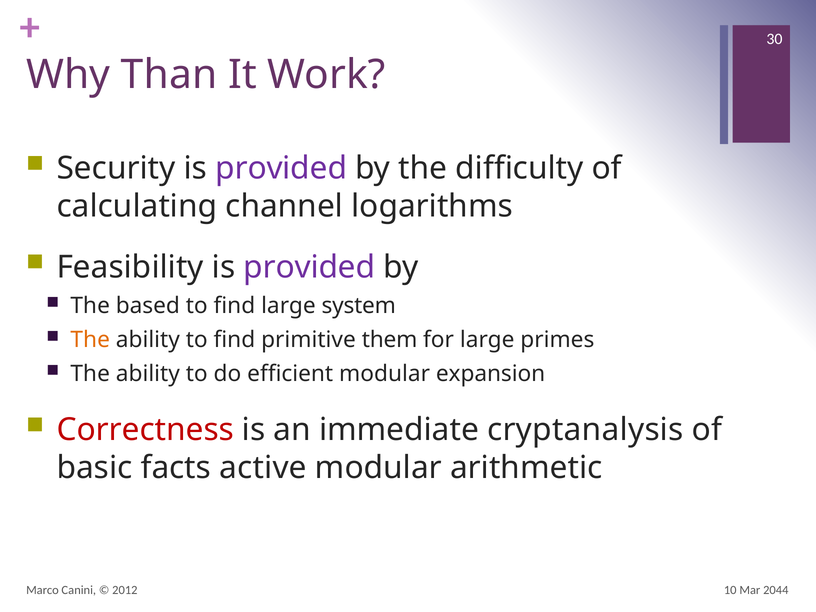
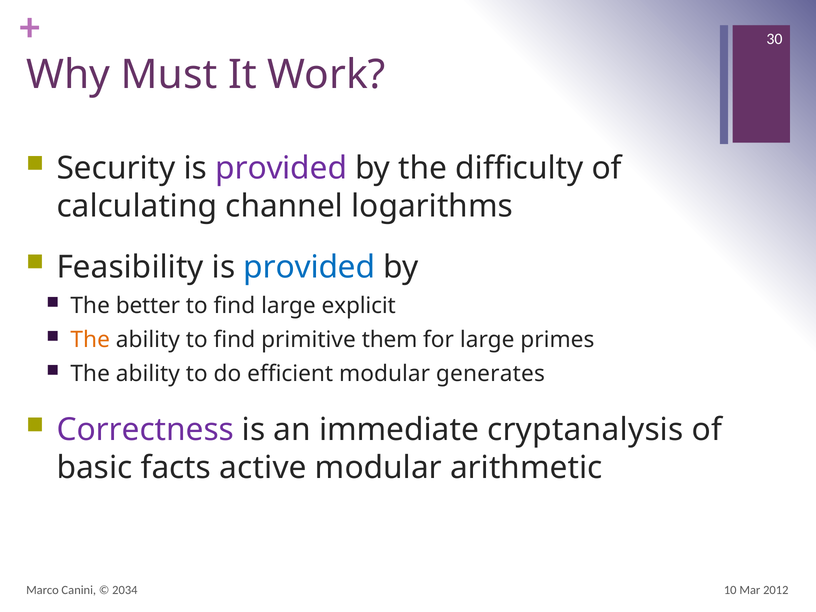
Than: Than -> Must
provided at (309, 267) colour: purple -> blue
based: based -> better
system: system -> explicit
expansion: expansion -> generates
Correctness colour: red -> purple
2012: 2012 -> 2034
2044: 2044 -> 2012
